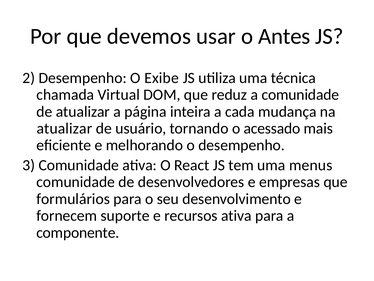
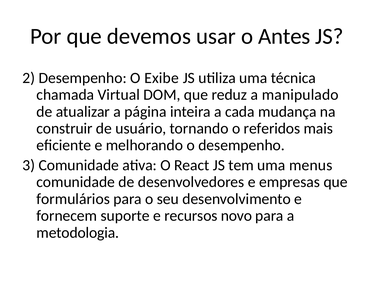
a comunidade: comunidade -> manipulado
atualizar at (64, 128): atualizar -> construir
acessado: acessado -> referidos
recursos ativa: ativa -> novo
componente: componente -> metodologia
